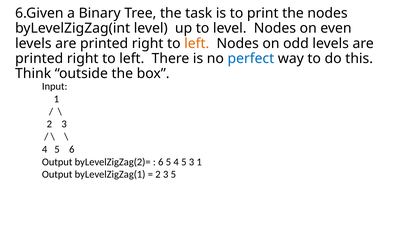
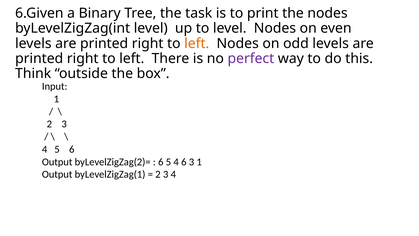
perfect colour: blue -> purple
5 4 5: 5 -> 6
3 5: 5 -> 4
